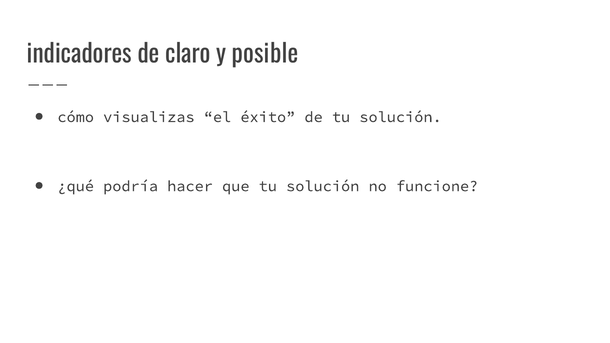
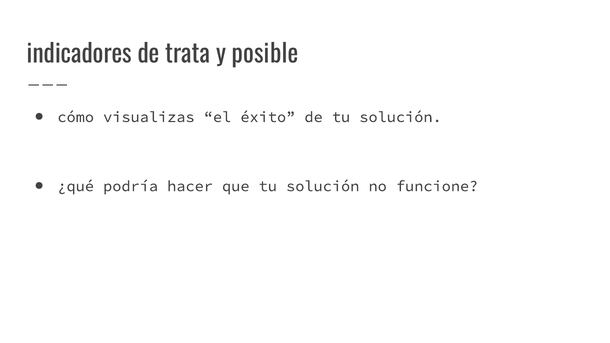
claro: claro -> trata
